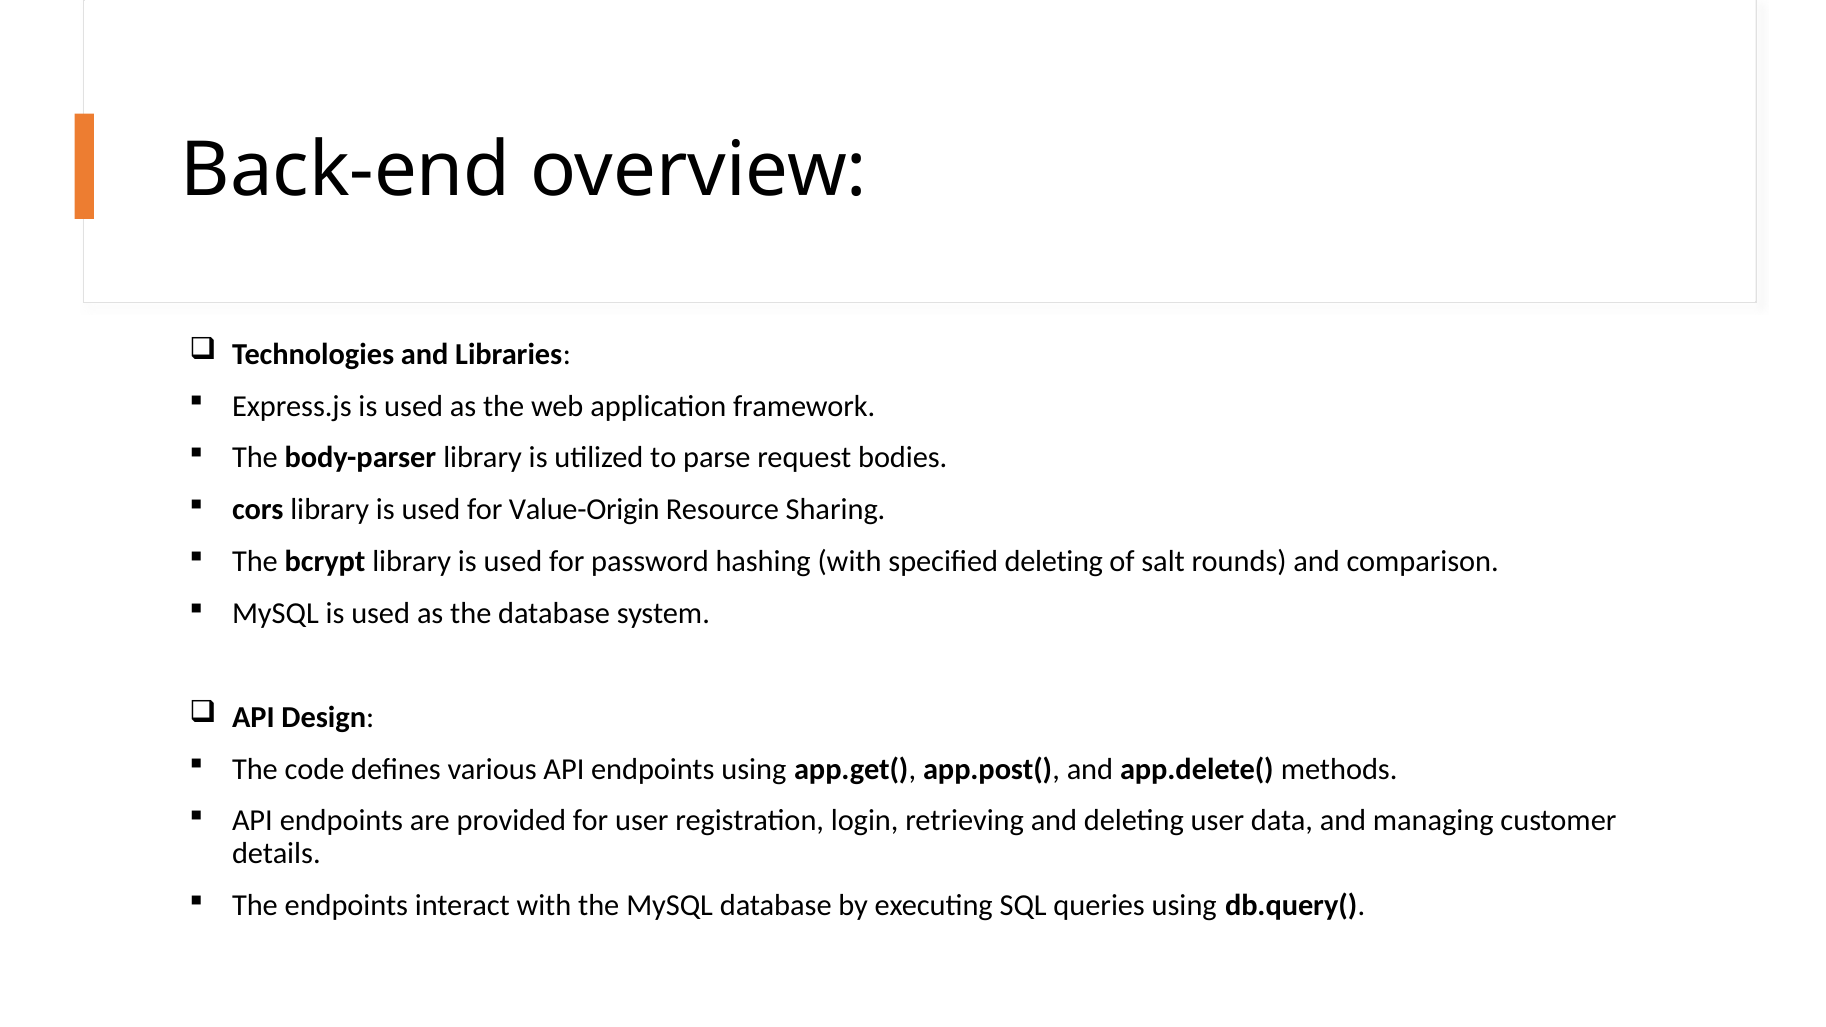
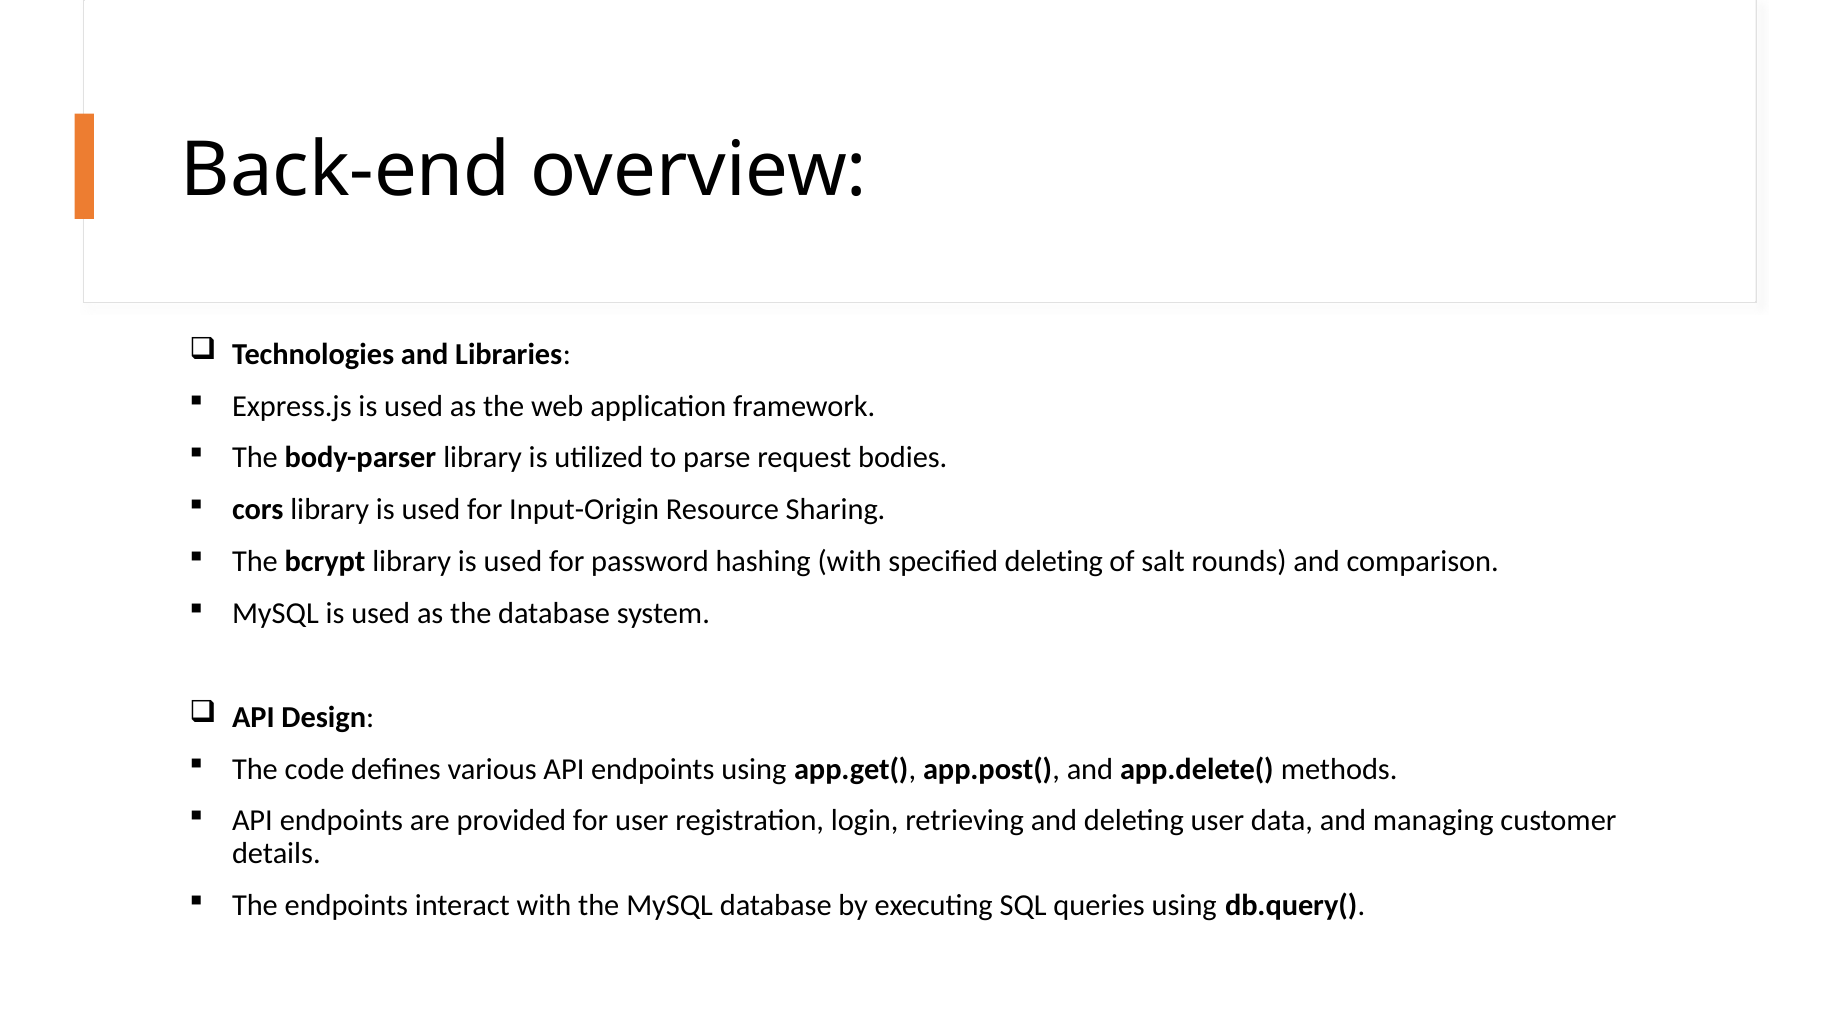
Value-Origin: Value-Origin -> Input-Origin
